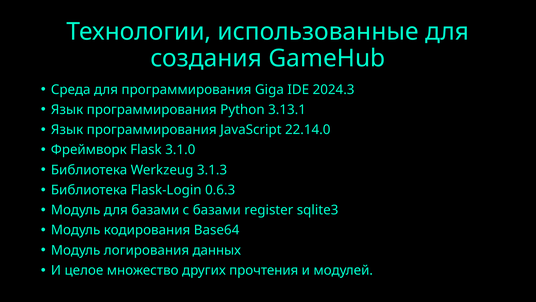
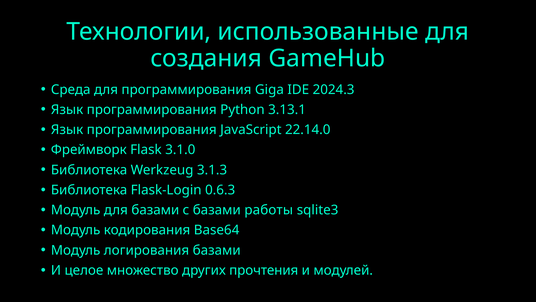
register: register -> работы
логирования данных: данных -> базами
